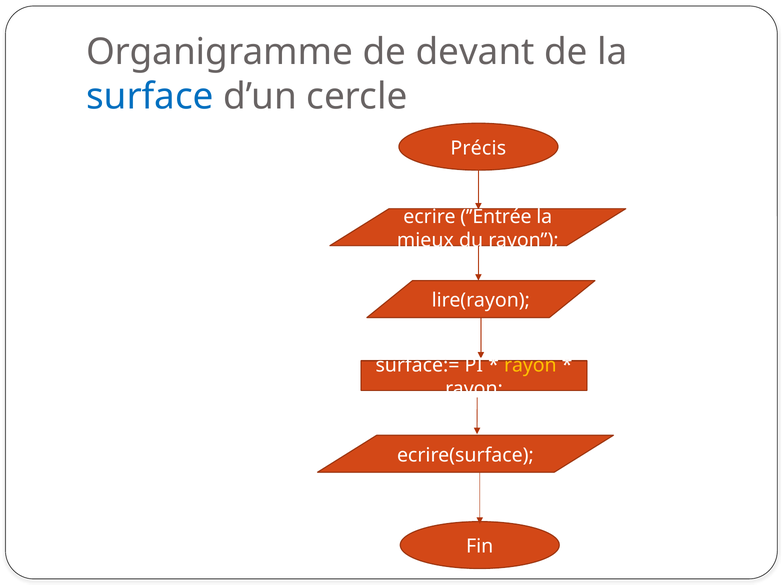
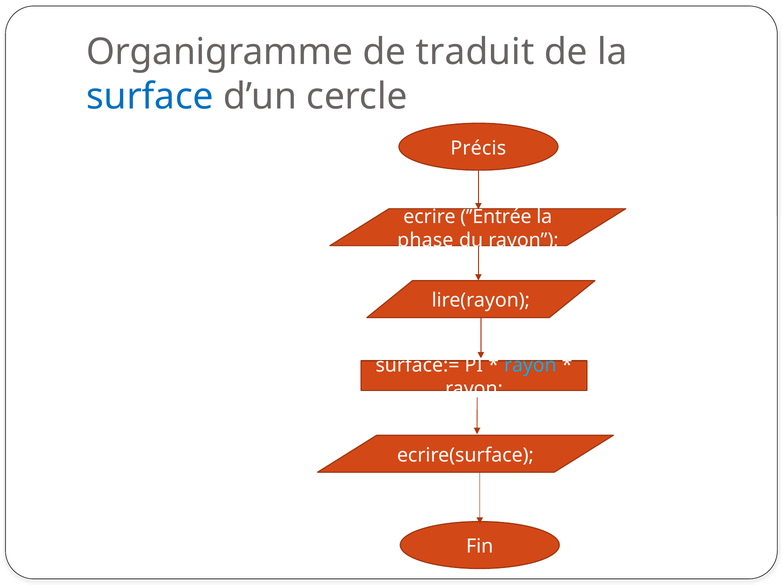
devant: devant -> traduit
mieux: mieux -> phase
rayon at (530, 365) colour: yellow -> light blue
